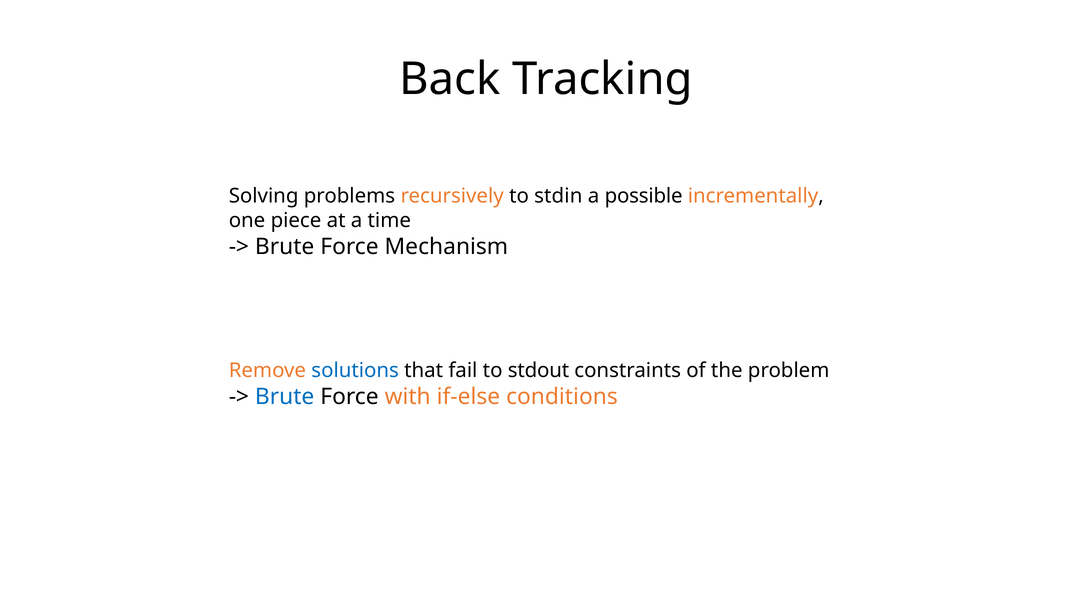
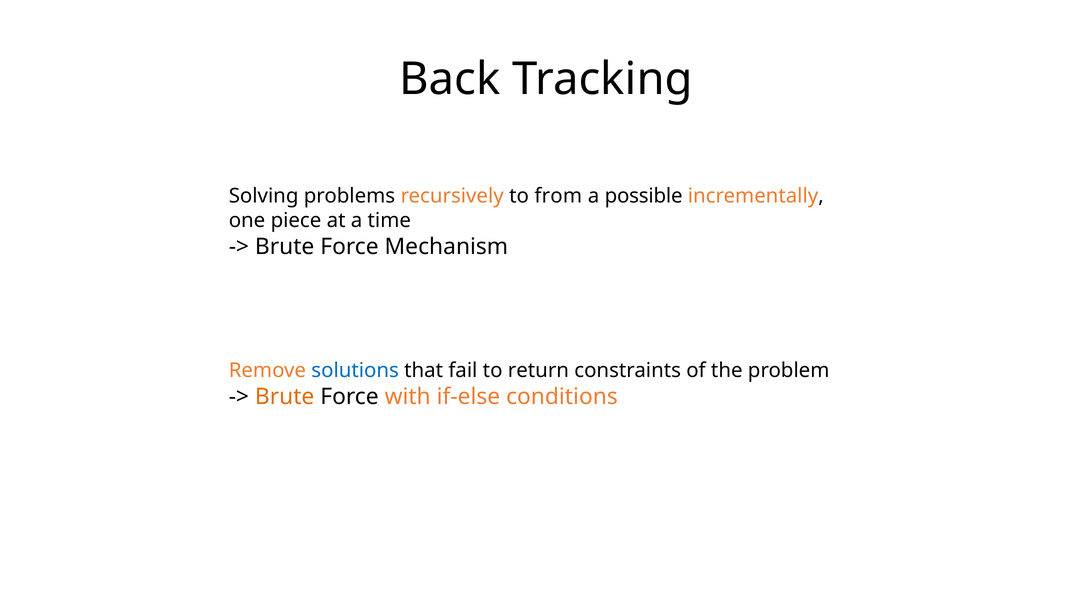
stdin: stdin -> from
stdout: stdout -> return
Brute at (285, 397) colour: blue -> orange
